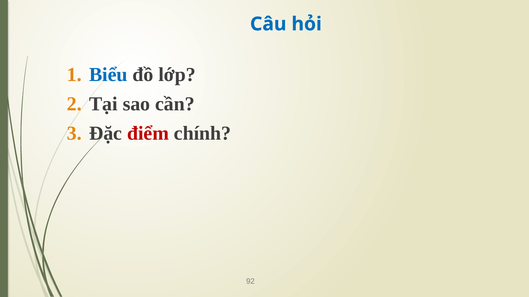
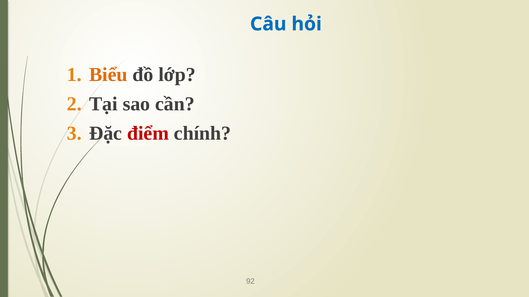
Biểu colour: blue -> orange
